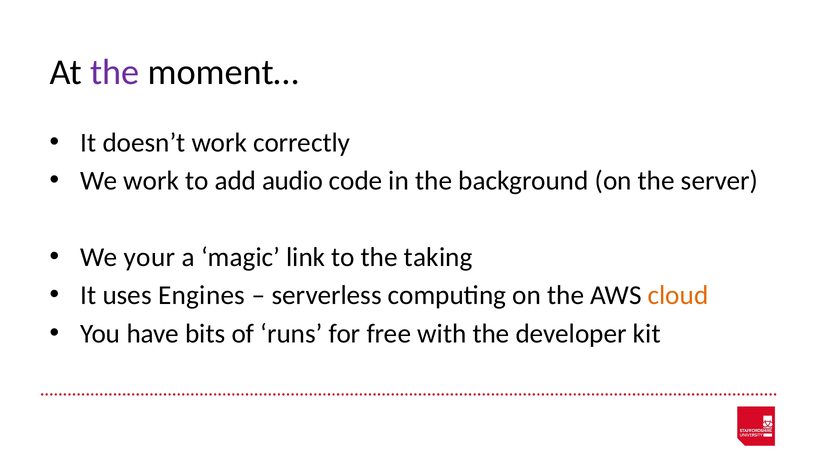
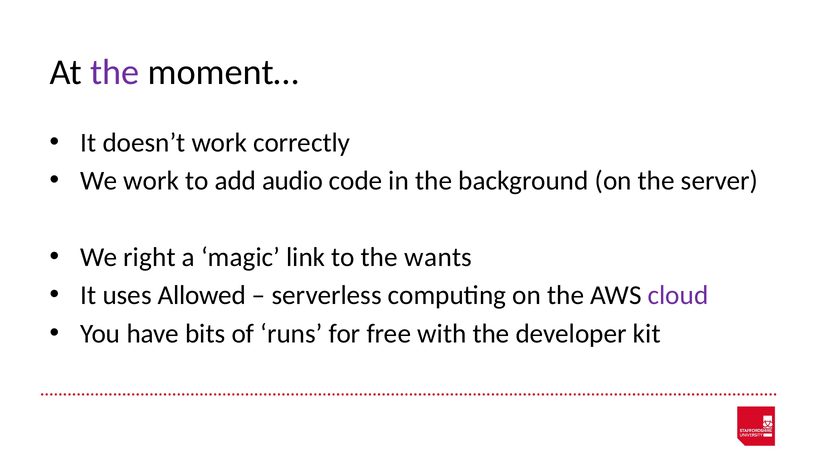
your: your -> right
taking: taking -> wants
Engines: Engines -> Allowed
cloud colour: orange -> purple
